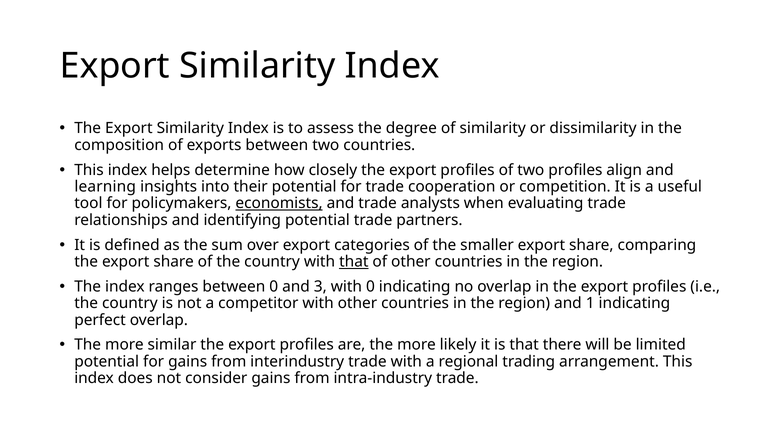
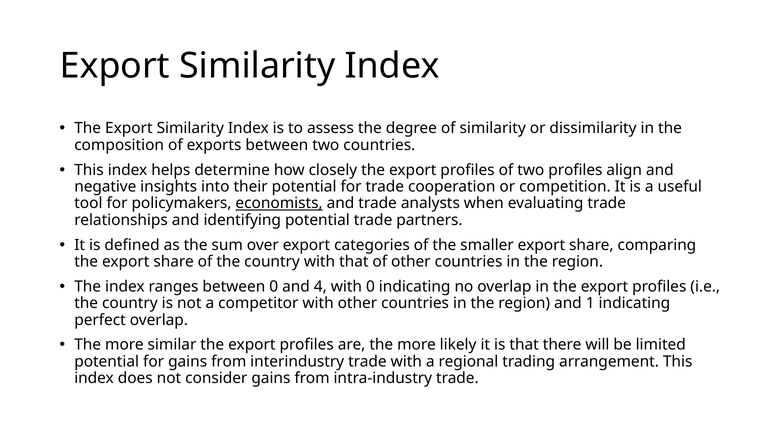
learning: learning -> negative
that at (354, 262) underline: present -> none
3: 3 -> 4
